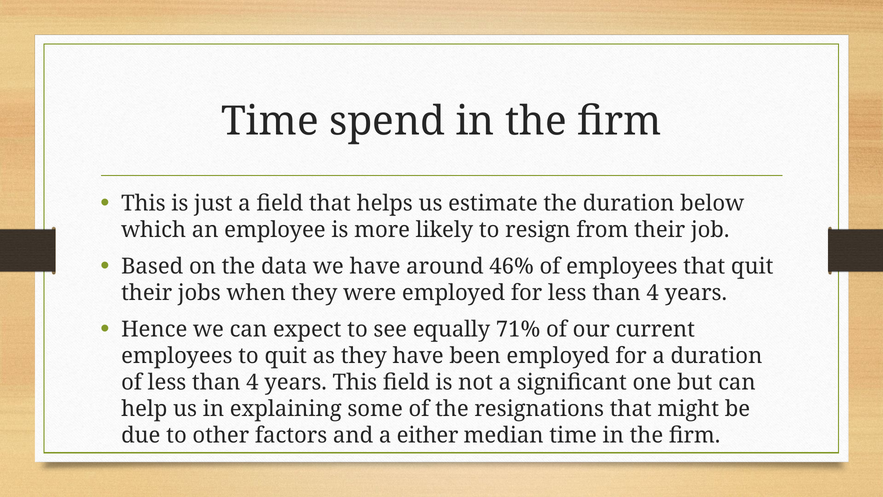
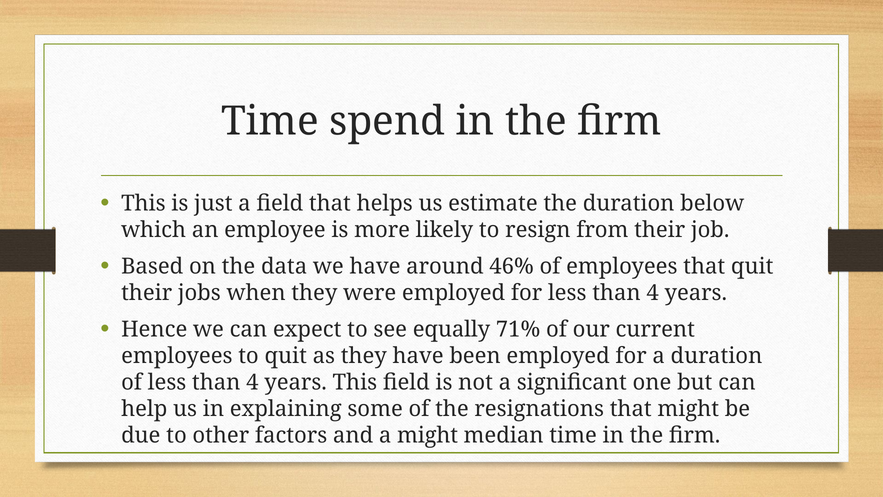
a either: either -> might
